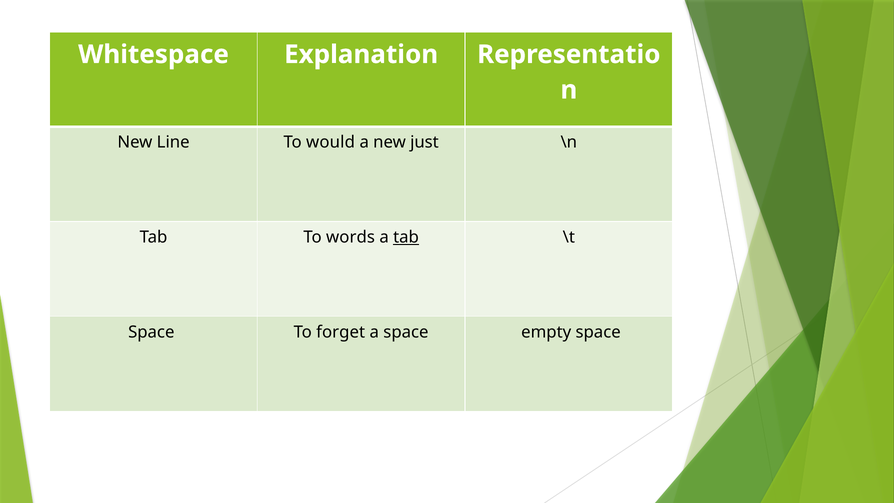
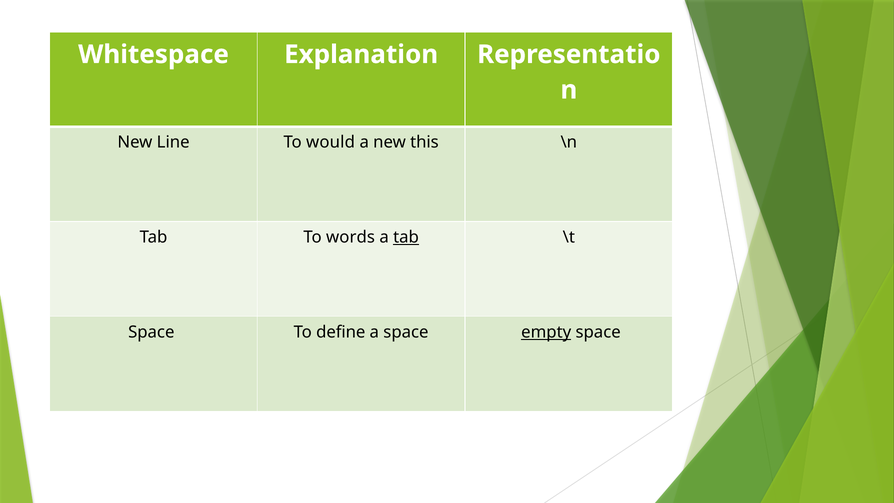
just: just -> this
forget: forget -> define
empty underline: none -> present
